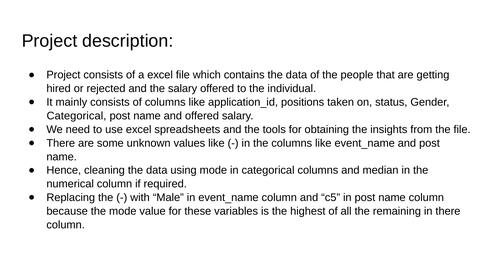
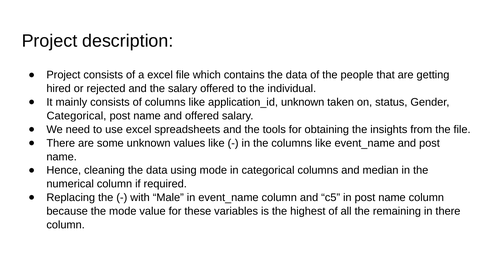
application_id positions: positions -> unknown
